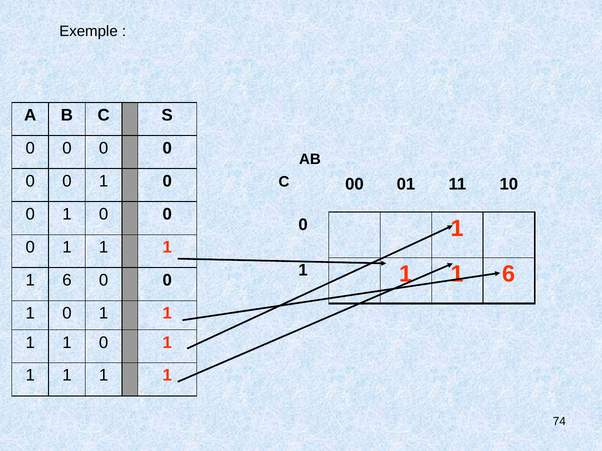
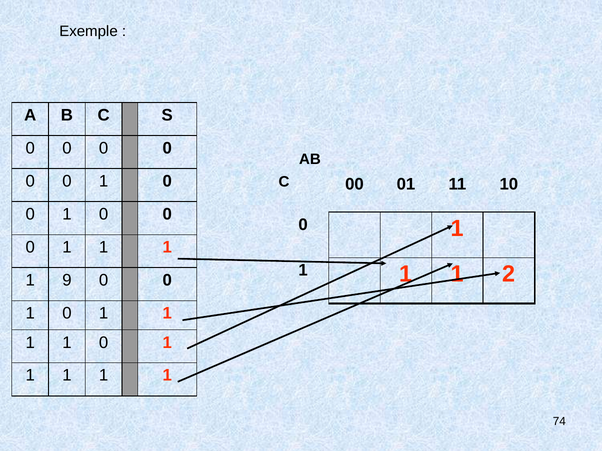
6 at (509, 274): 6 -> 2
6 at (67, 281): 6 -> 9
